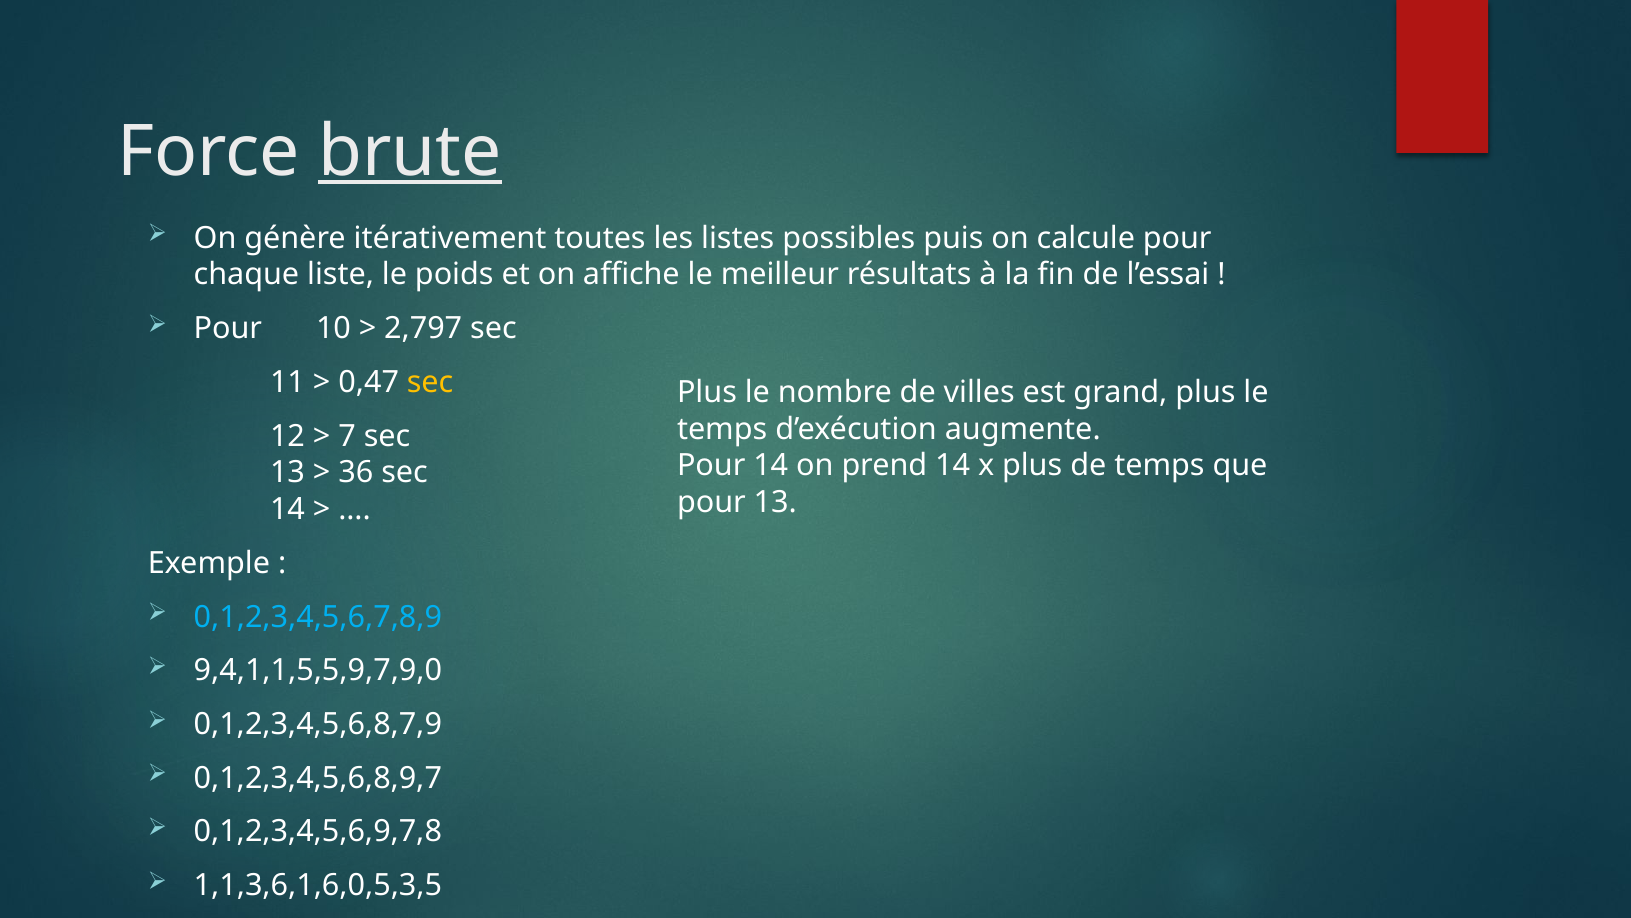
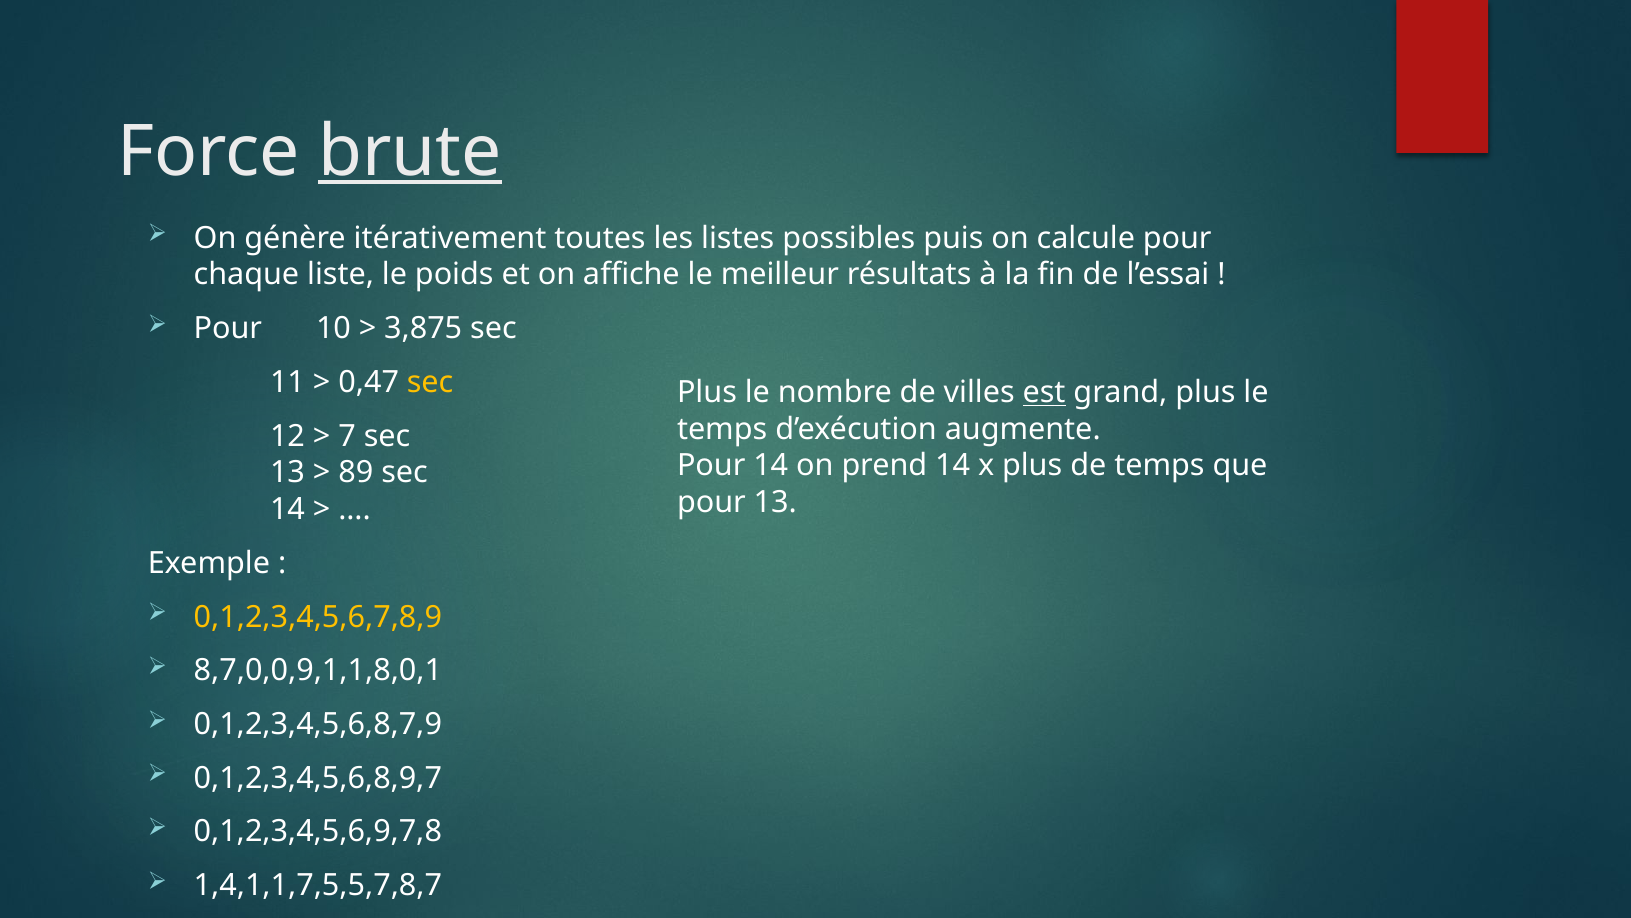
2,797: 2,797 -> 3,875
est underline: none -> present
36: 36 -> 89
0,1,2,3,4,5,6,7,8,9 colour: light blue -> yellow
9,4,1,1,5,5,9,7,9,0: 9,4,1,1,5,5,9,7,9,0 -> 8,7,0,0,9,1,1,8,0,1
1,1,3,6,1,6,0,5,3,5: 1,1,3,6,1,6,0,5,3,5 -> 1,4,1,1,7,5,5,7,8,7
